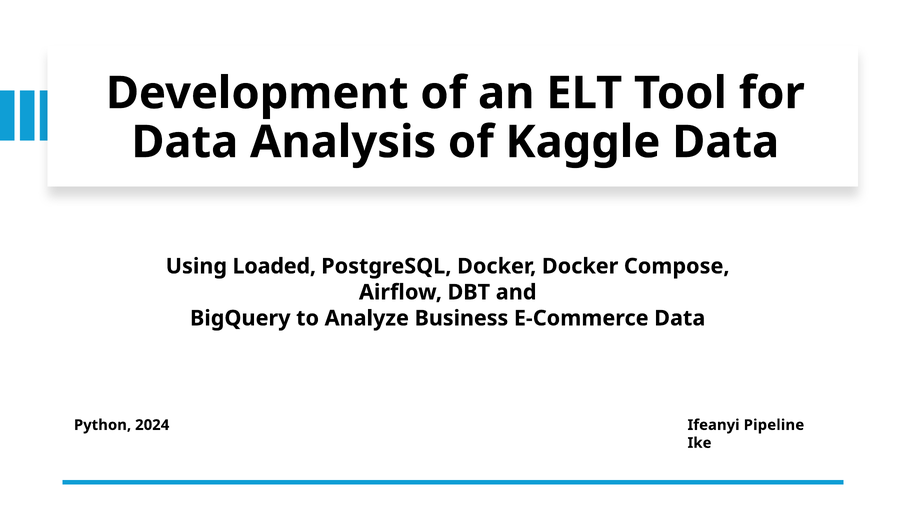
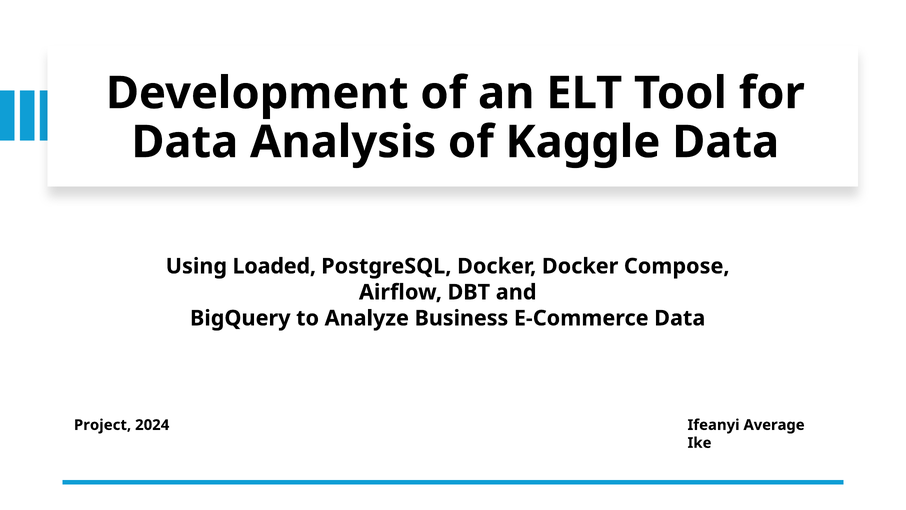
Python: Python -> Project
Pipeline: Pipeline -> Average
